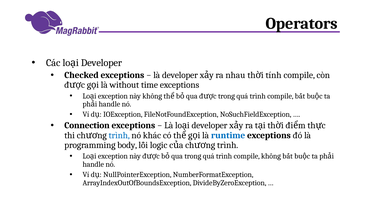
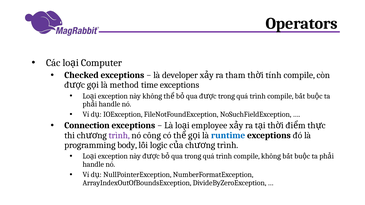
Developer at (101, 63): Developer -> Computer
nhau: nhau -> tham
without: without -> method
developer at (209, 126): developer -> employee
trình at (119, 136) colour: blue -> purple
khác: khác -> công
